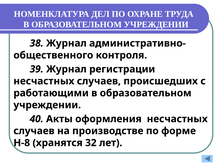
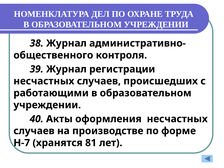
Н-8: Н-8 -> Н-7
32: 32 -> 81
